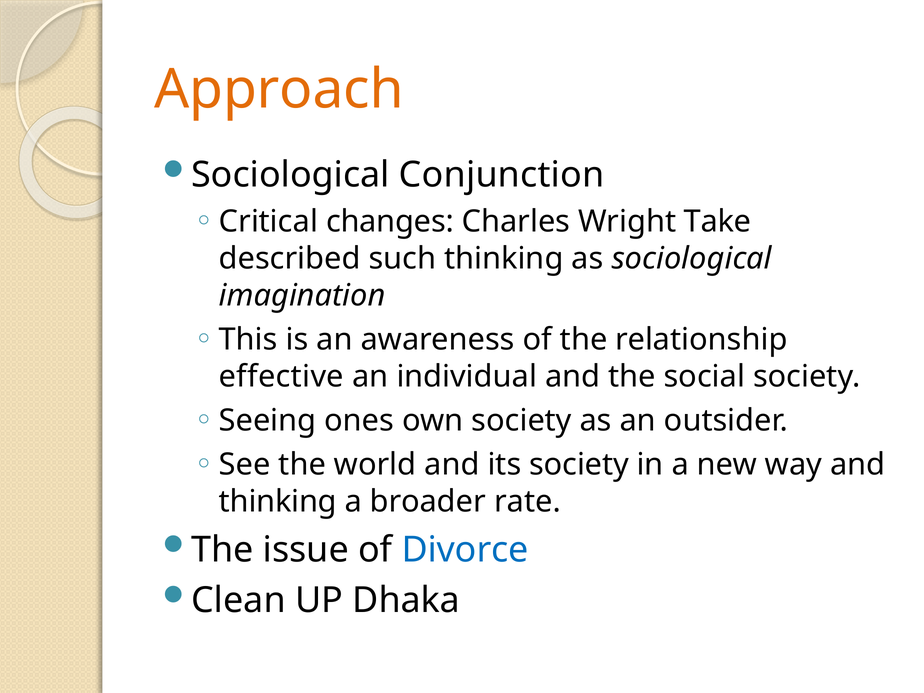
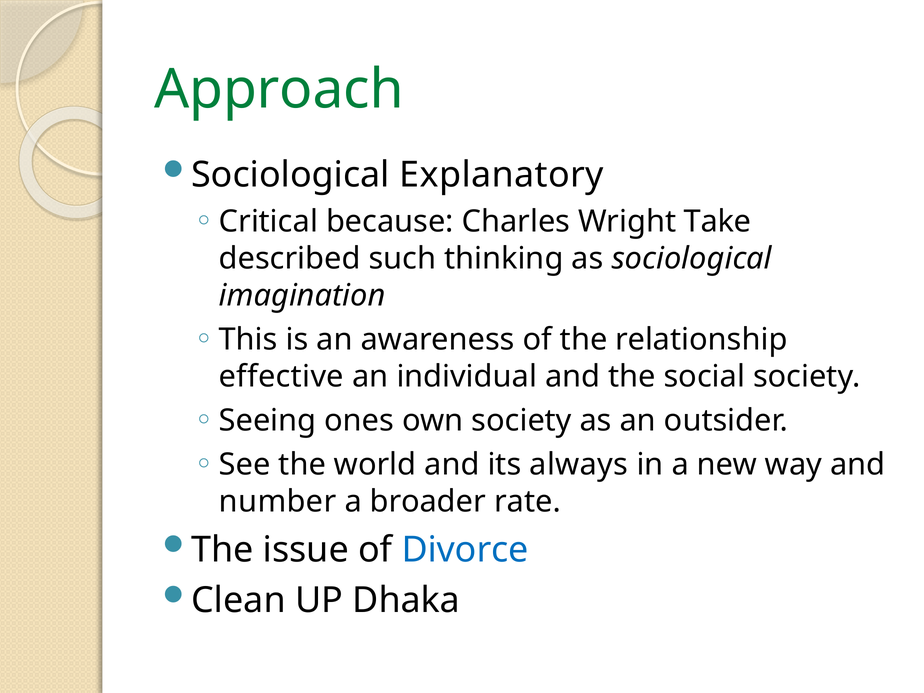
Approach colour: orange -> green
Conjunction: Conjunction -> Explanatory
changes: changes -> because
its society: society -> always
thinking at (278, 502): thinking -> number
